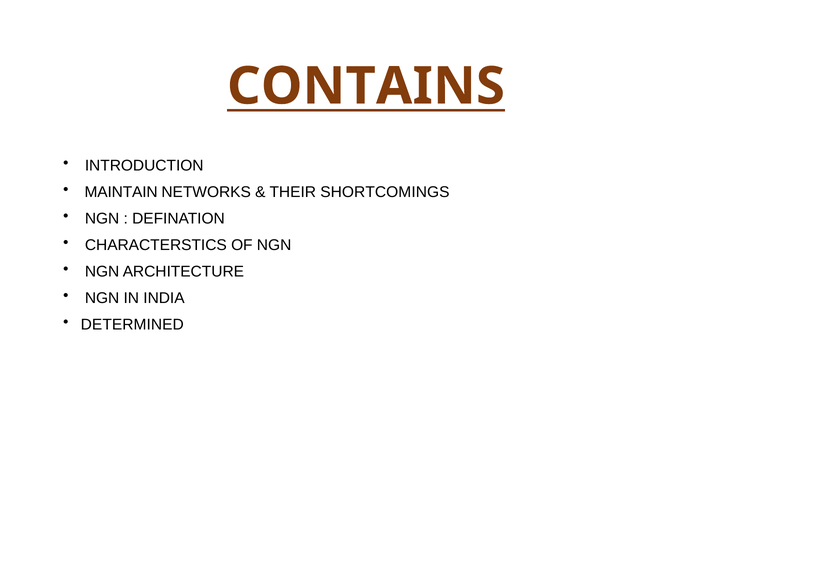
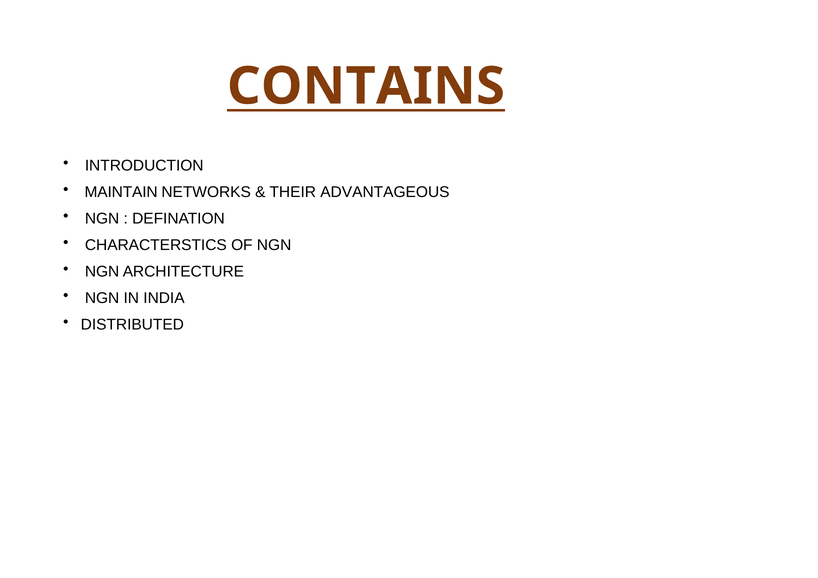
SHORTCOMINGS: SHORTCOMINGS -> ADVANTAGEOUS
DETERMINED: DETERMINED -> DISTRIBUTED
